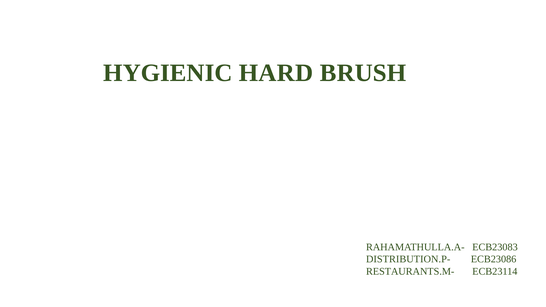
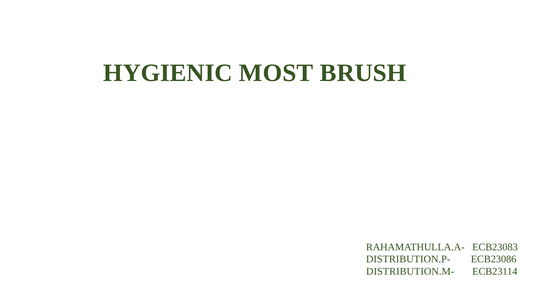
HARD: HARD -> MOST
RESTAURANTS.M-: RESTAURANTS.M- -> DISTRIBUTION.M-
